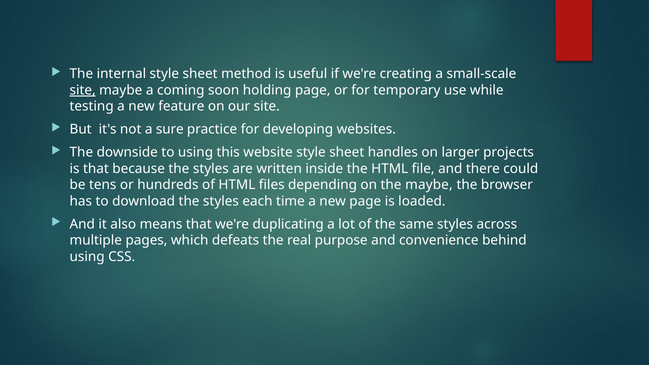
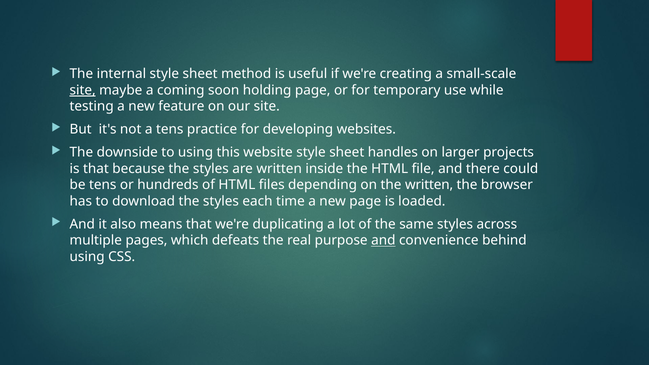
a sure: sure -> tens
the maybe: maybe -> written
and at (383, 241) underline: none -> present
